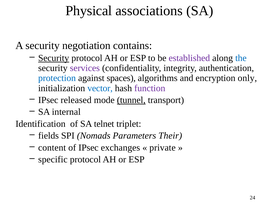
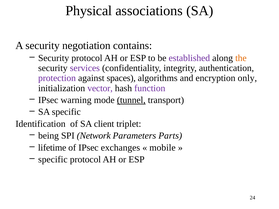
Security at (54, 58) underline: present -> none
the colour: blue -> orange
protection colour: blue -> purple
vector colour: blue -> purple
released: released -> warning
SA internal: internal -> specific
telnet: telnet -> client
fields: fields -> being
Nomads: Nomads -> Network
Their: Their -> Parts
content: content -> lifetime
private: private -> mobile
